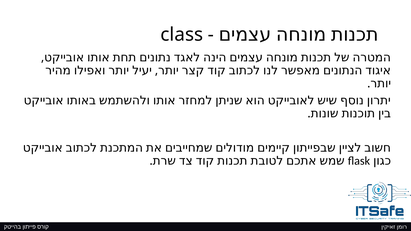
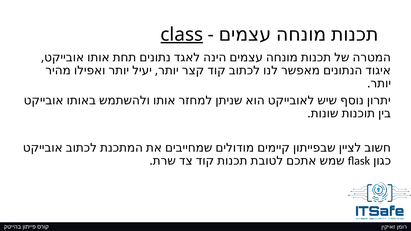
class underline: none -> present
